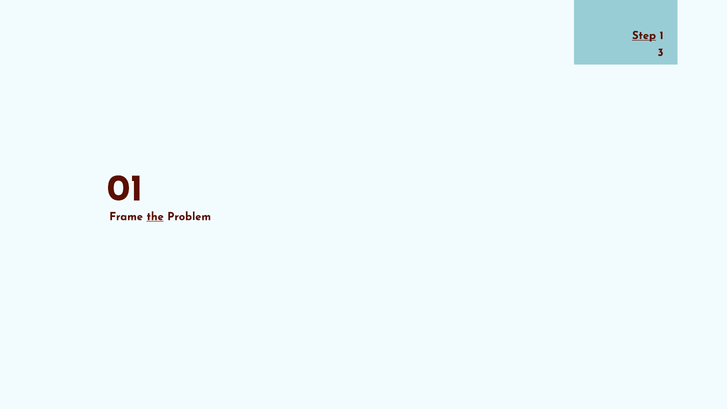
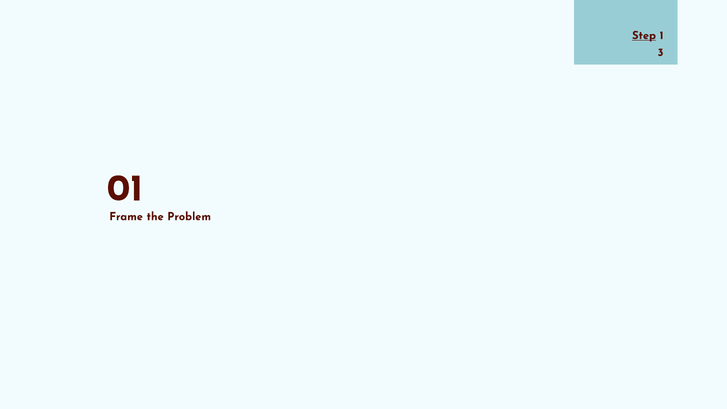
the underline: present -> none
